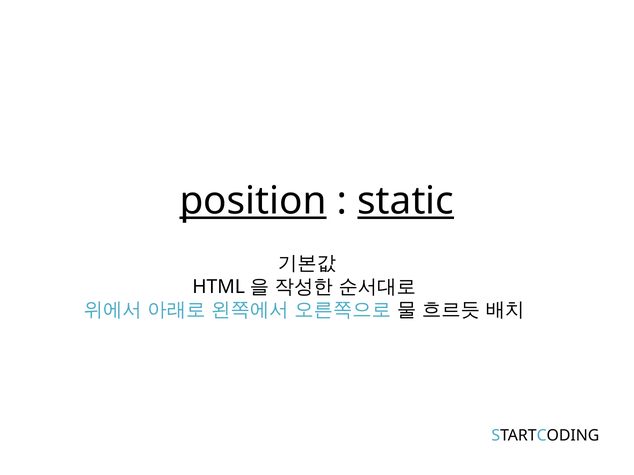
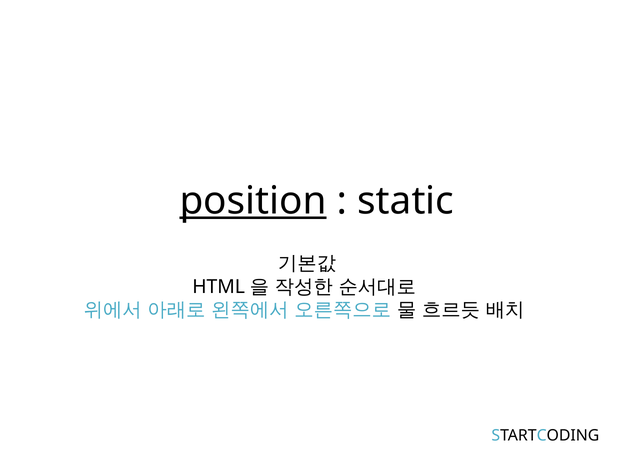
static underline: present -> none
